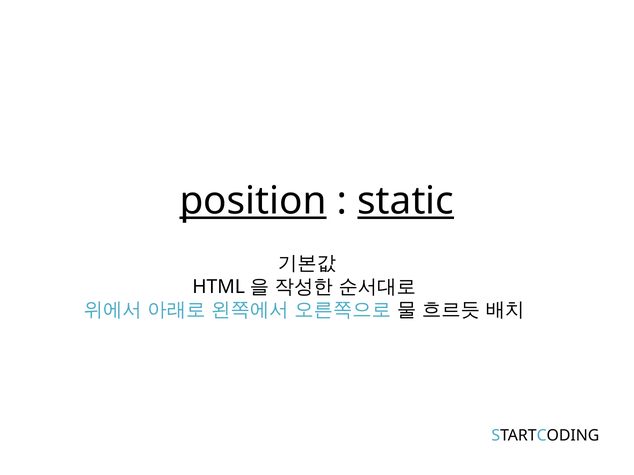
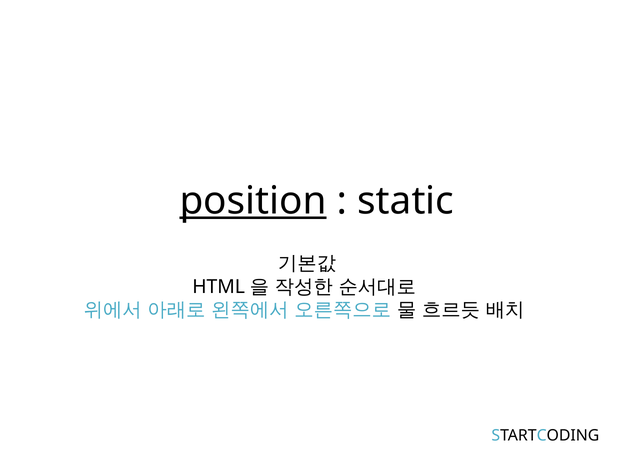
static underline: present -> none
